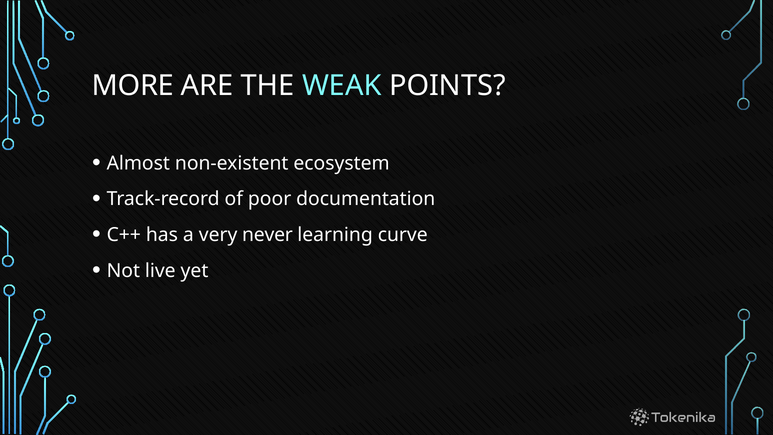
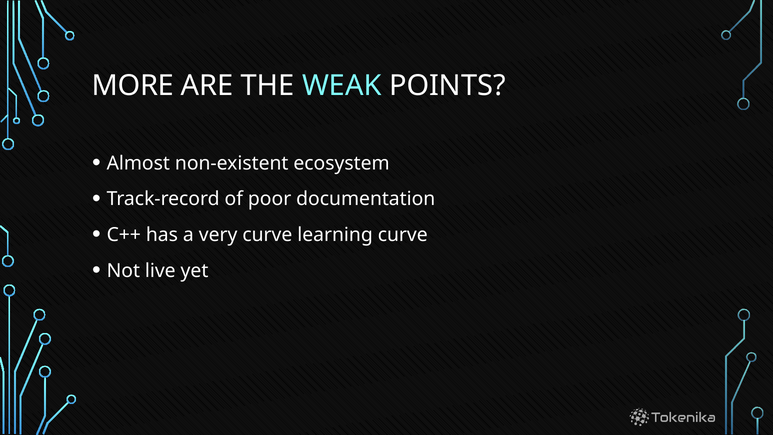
very never: never -> curve
